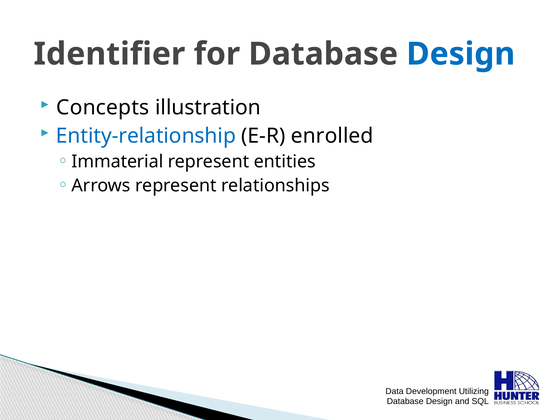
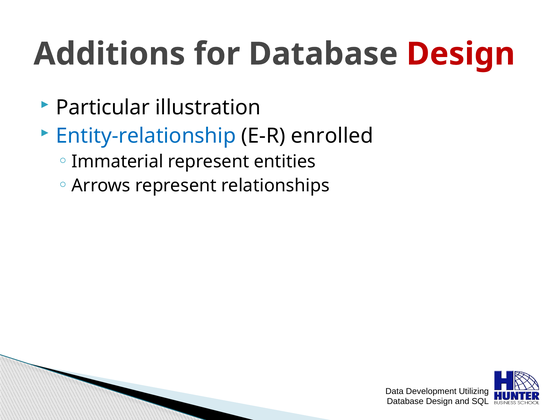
Identifier: Identifier -> Additions
Design at (461, 54) colour: blue -> red
Concepts: Concepts -> Particular
